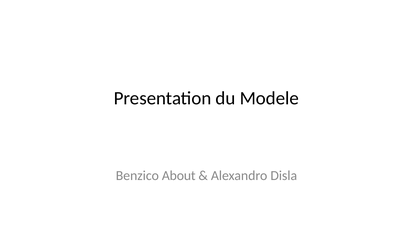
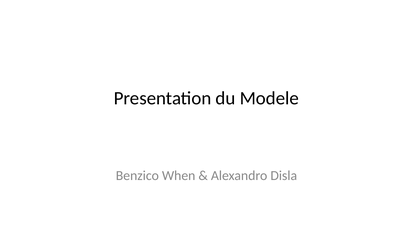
About: About -> When
